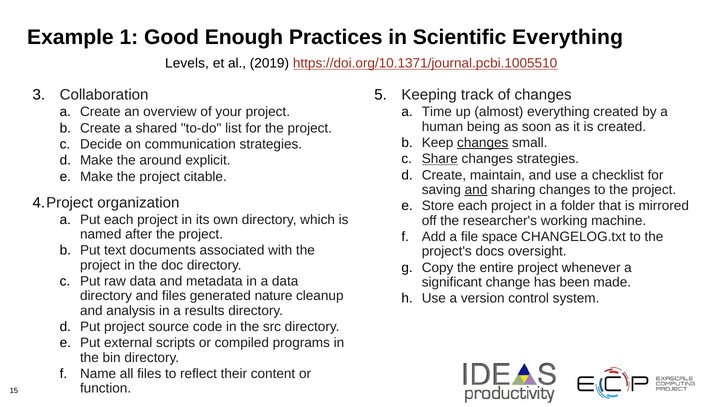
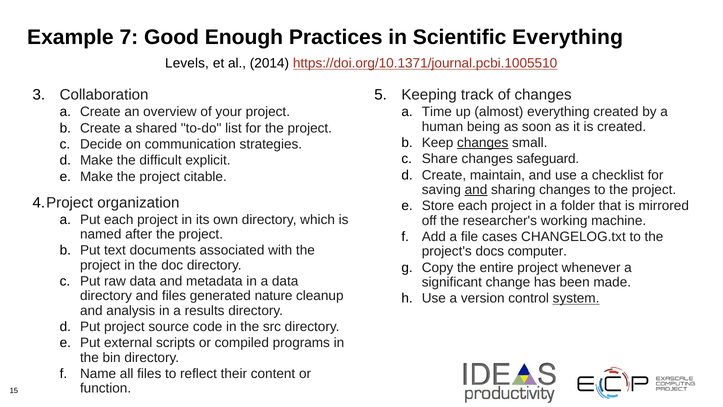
1: 1 -> 7
2019: 2019 -> 2014
Share underline: present -> none
changes strategies: strategies -> safeguard
around: around -> difficult
space: space -> cases
oversight: oversight -> computer
system underline: none -> present
